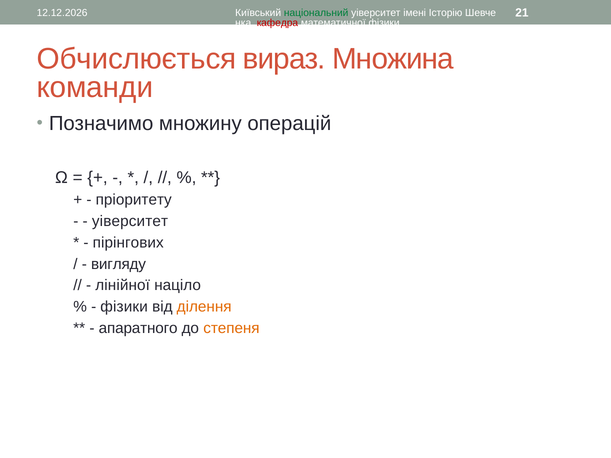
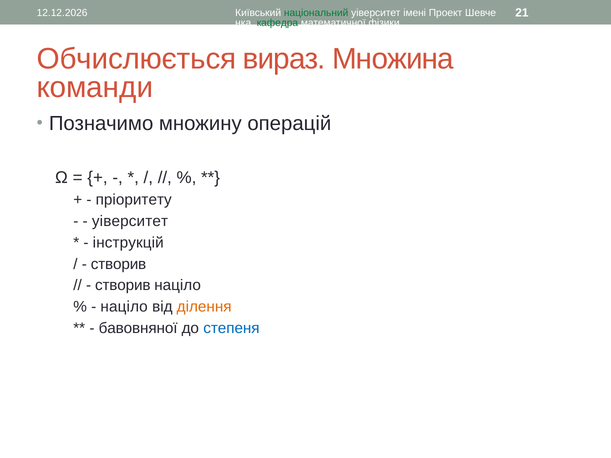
Історію: Історію -> Проект
кафедра colour: red -> green
пірінгових: пірінгових -> інструкцій
вигляду at (119, 264): вигляду -> створив
лінійної at (123, 286): лінійної -> створив
фізики at (124, 307): фізики -> націло
апаратного: апаратного -> бавовняної
степеня colour: orange -> blue
